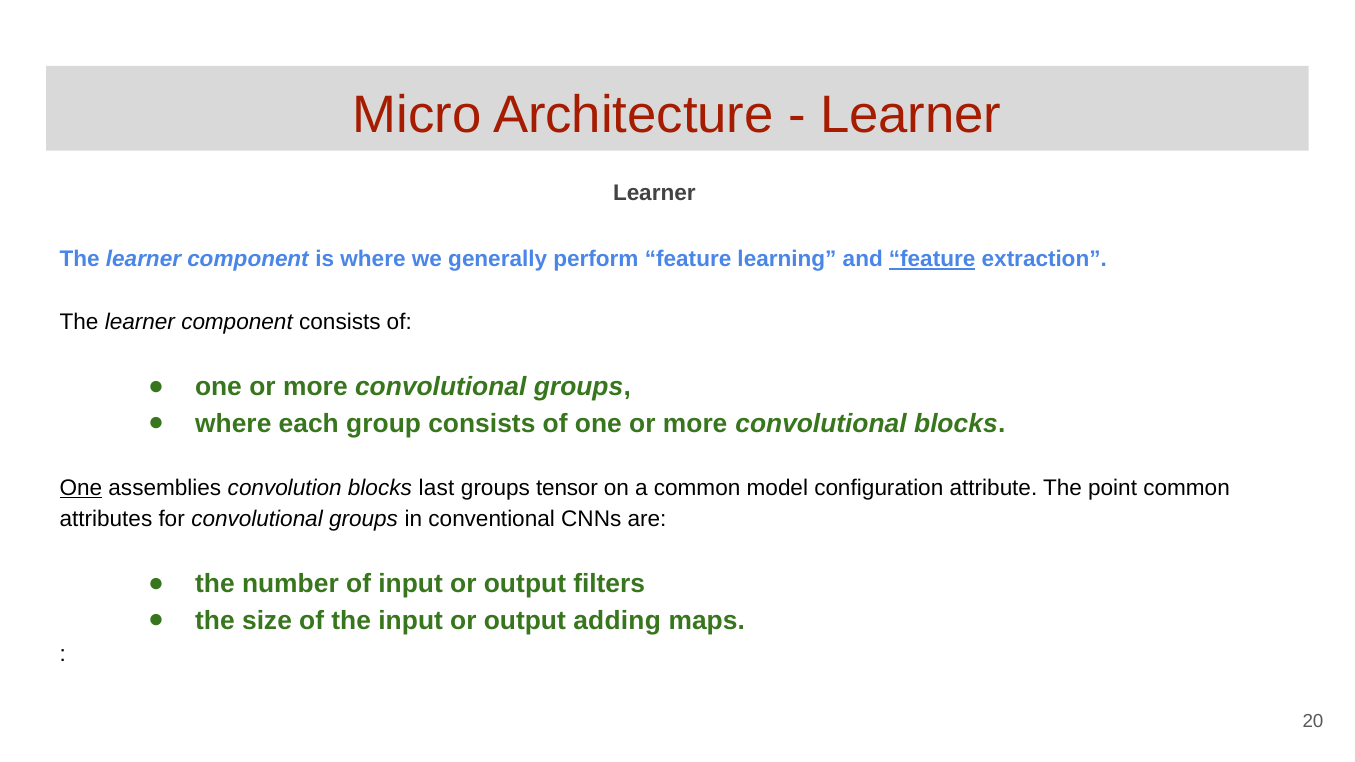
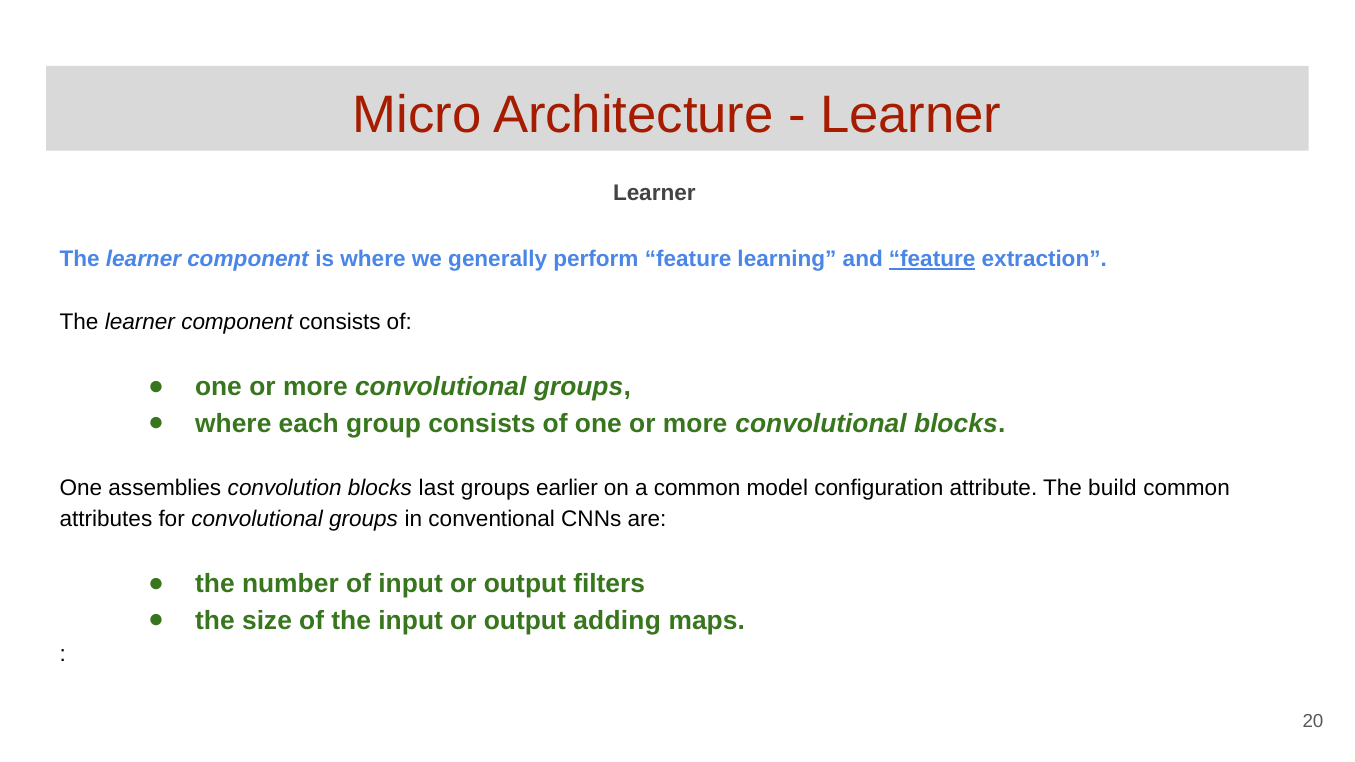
One at (81, 488) underline: present -> none
tensor: tensor -> earlier
point: point -> build
